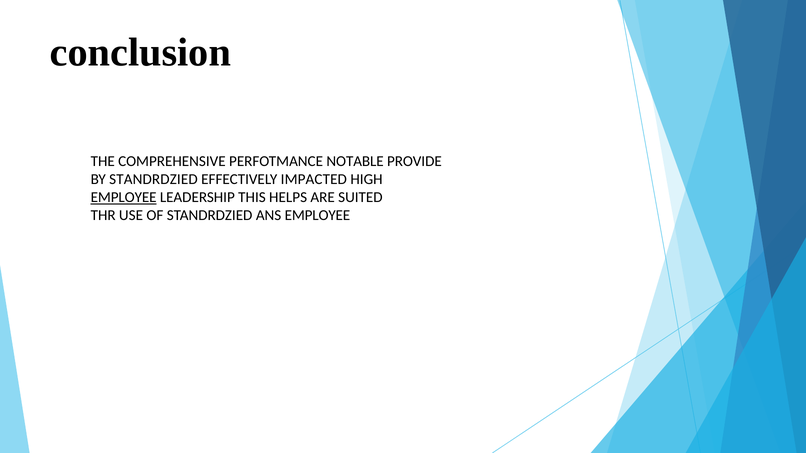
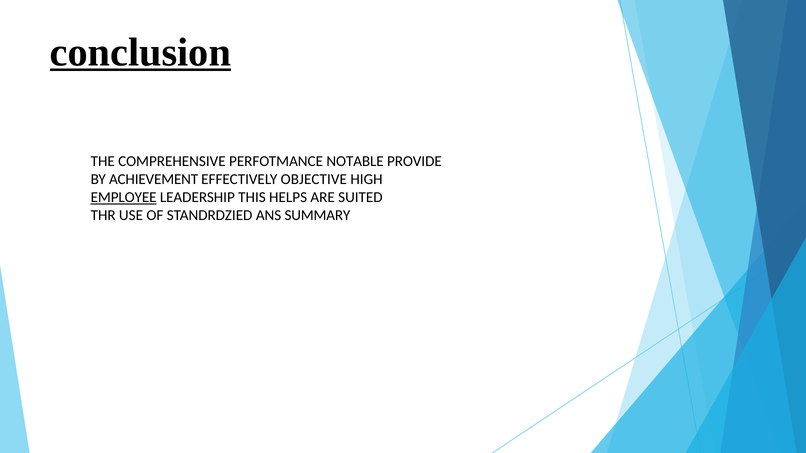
conclusion underline: none -> present
BY STANDRDZIED: STANDRDZIED -> ACHIEVEMENT
IMPACTED: IMPACTED -> OBJECTIVE
ANS EMPLOYEE: EMPLOYEE -> SUMMARY
